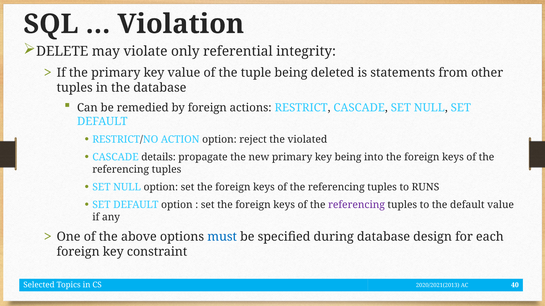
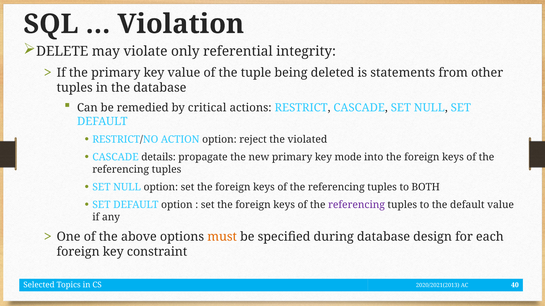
by foreign: foreign -> critical
key being: being -> mode
RUNS: RUNS -> BOTH
must colour: blue -> orange
